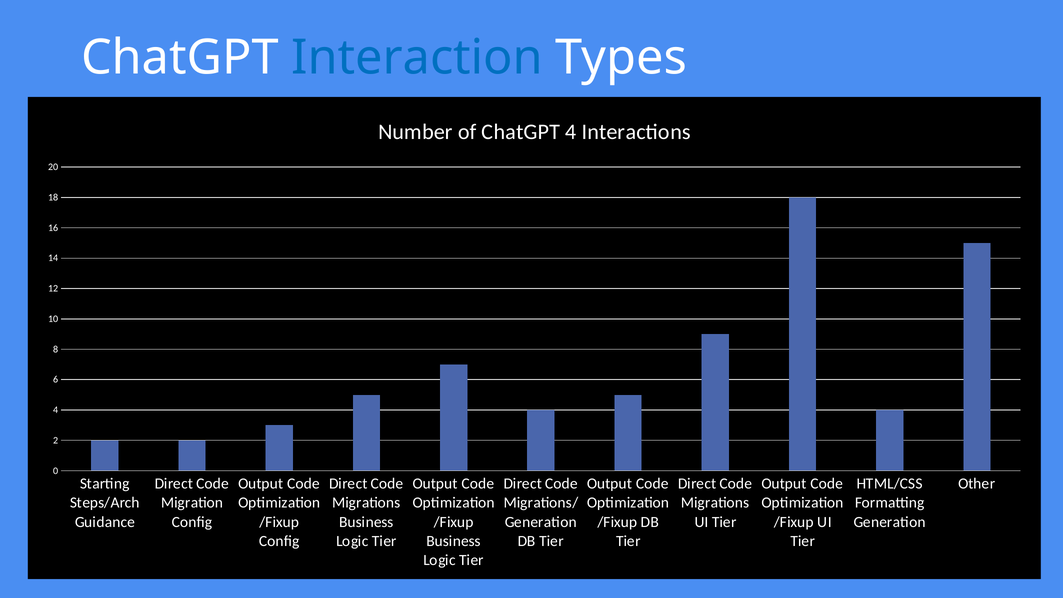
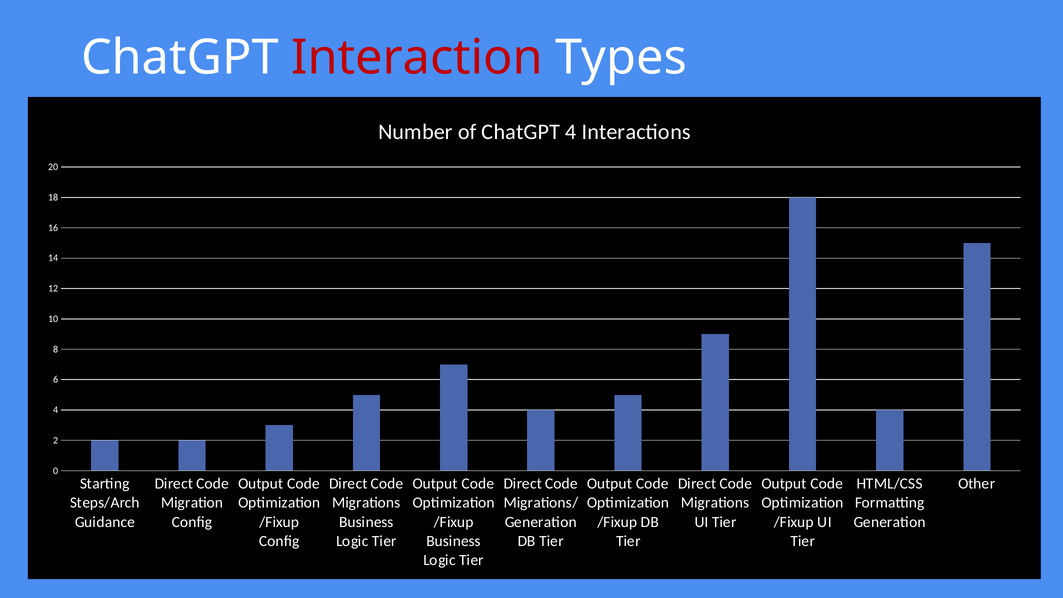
Interaction colour: blue -> red
